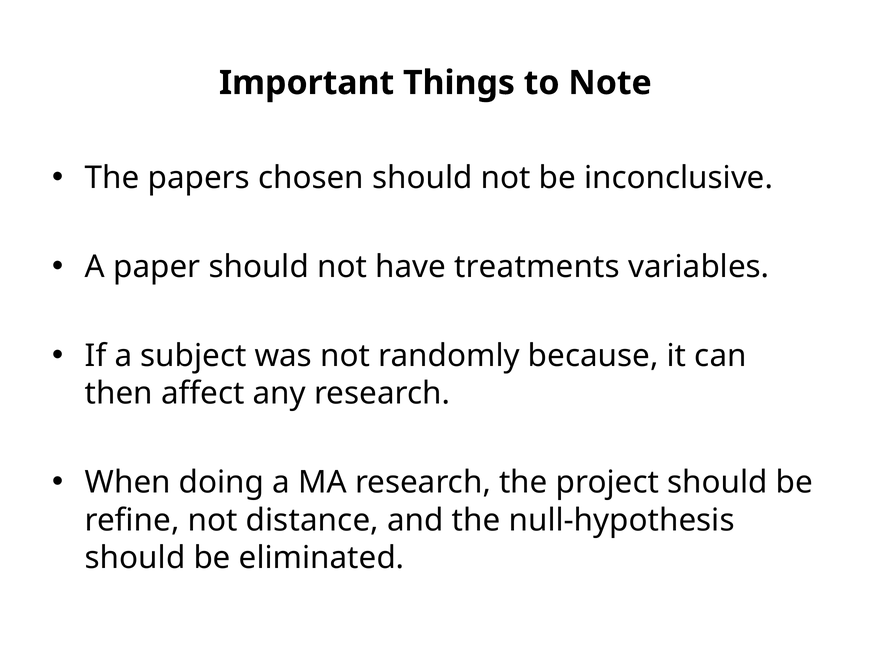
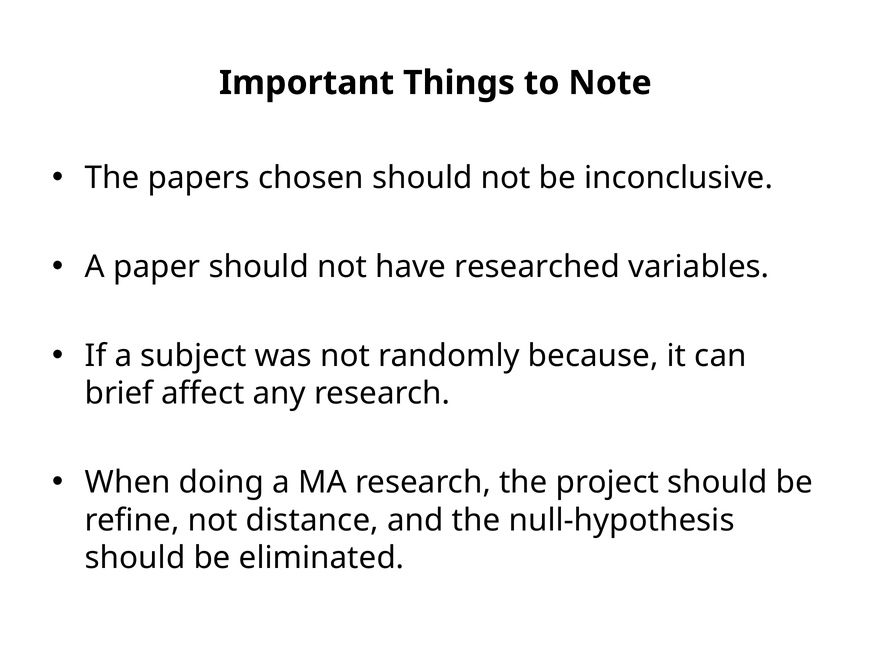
treatments: treatments -> researched
then: then -> brief
